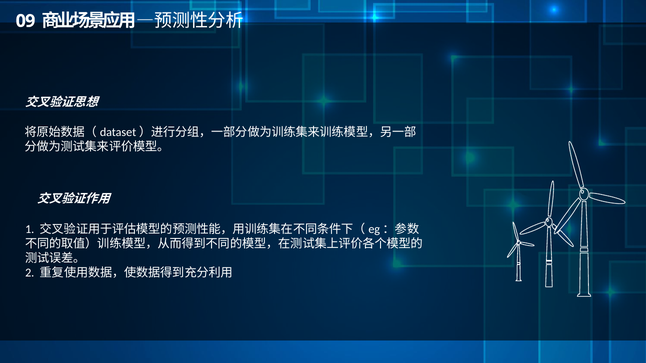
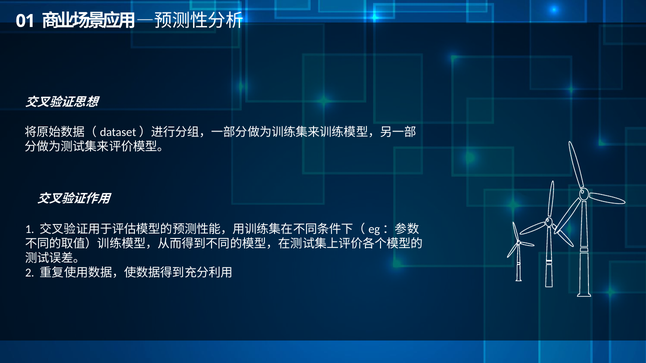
0 9: 9 -> 1
